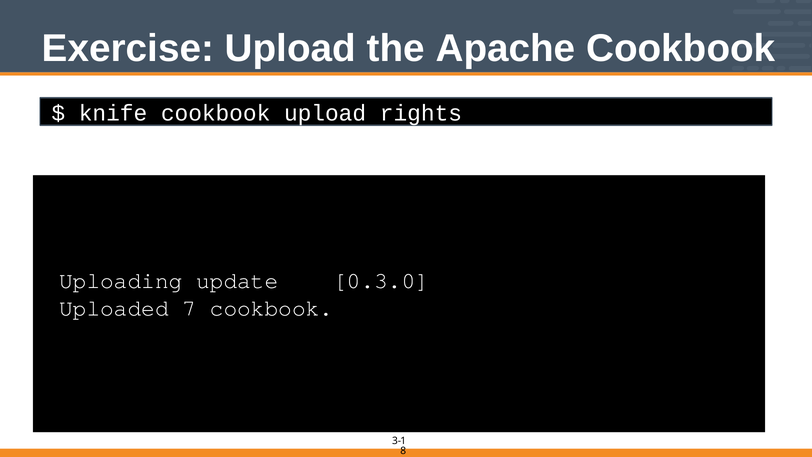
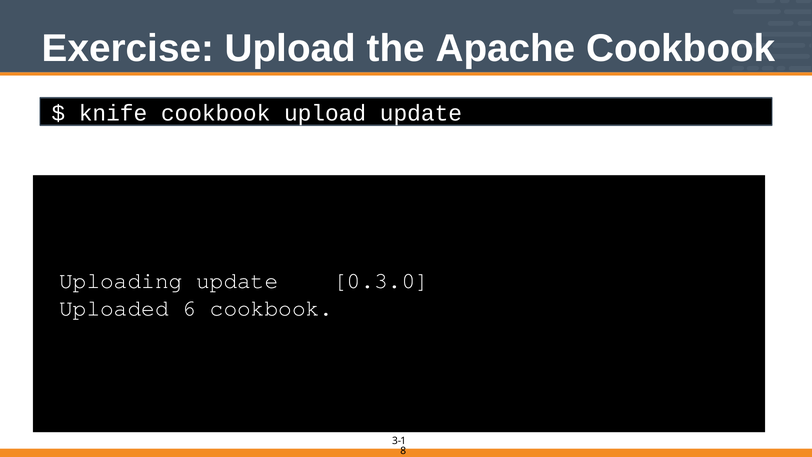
upload rights: rights -> update
7: 7 -> 6
